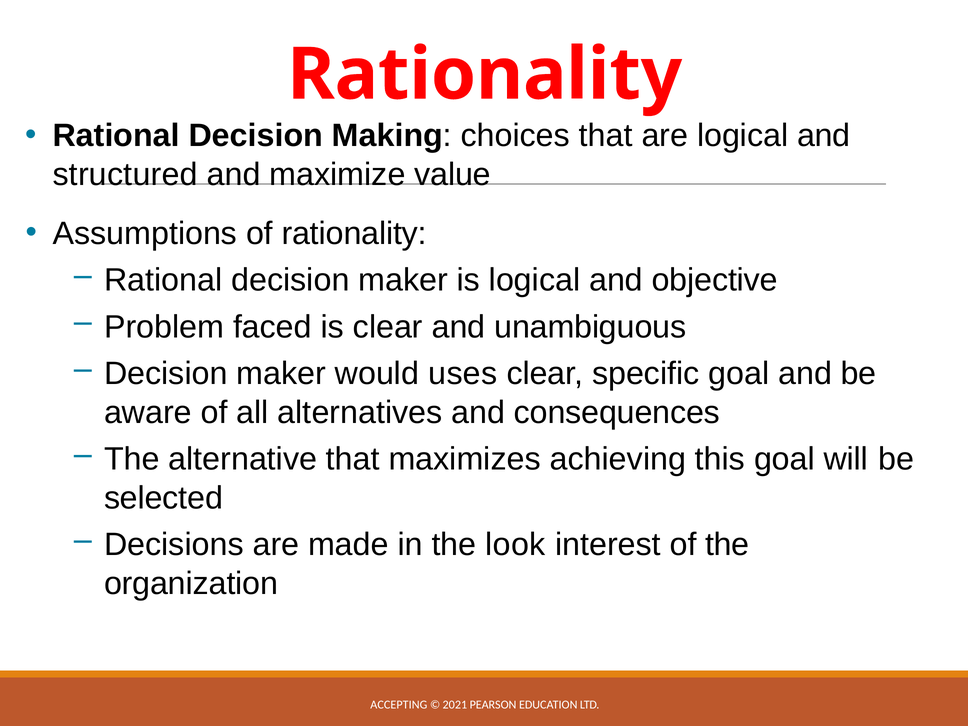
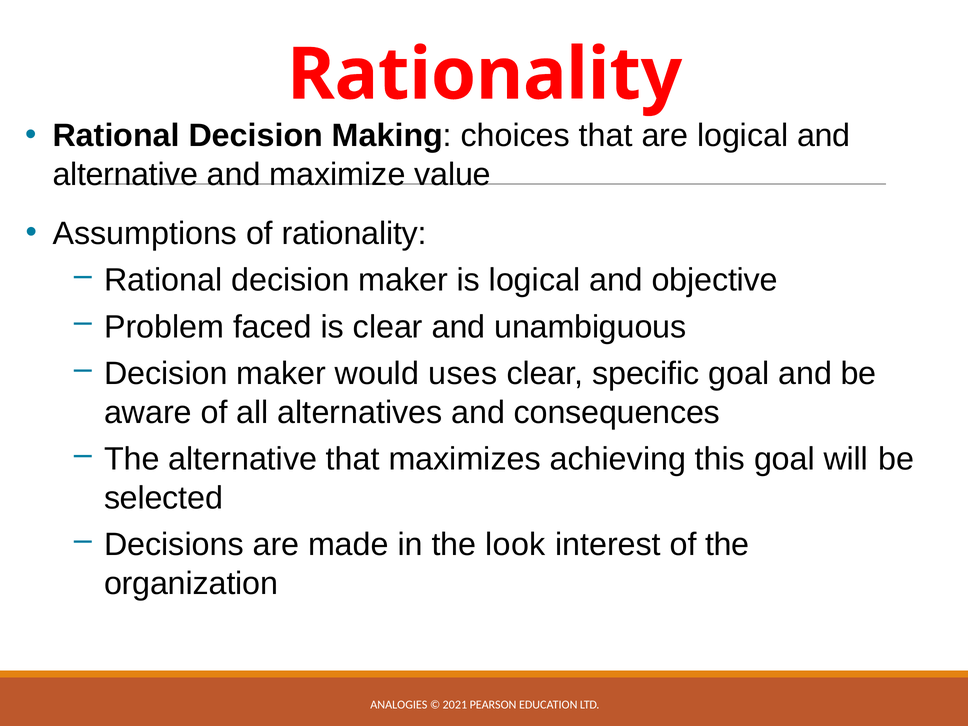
structured at (125, 174): structured -> alternative
ACCEPTING: ACCEPTING -> ANALOGIES
